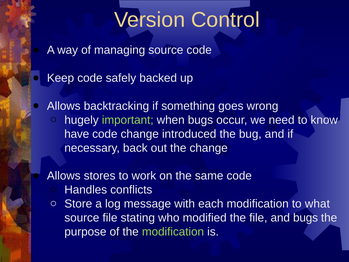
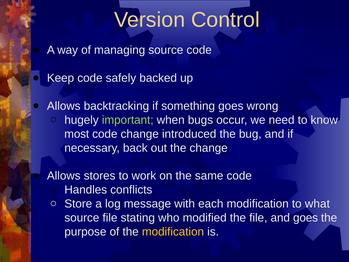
have: have -> most
and bugs: bugs -> goes
modification at (173, 232) colour: light green -> yellow
